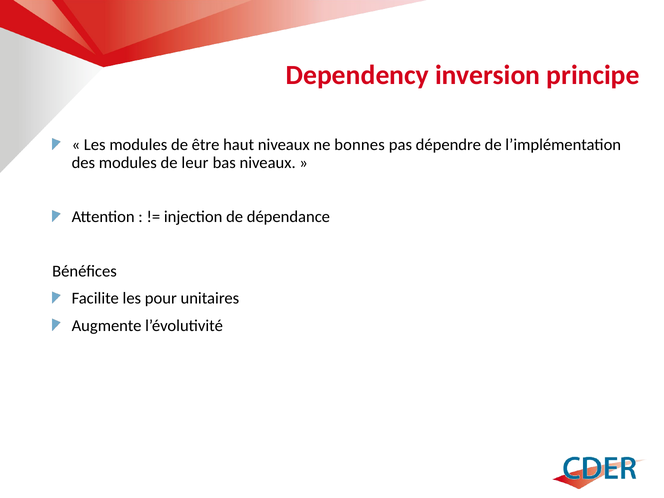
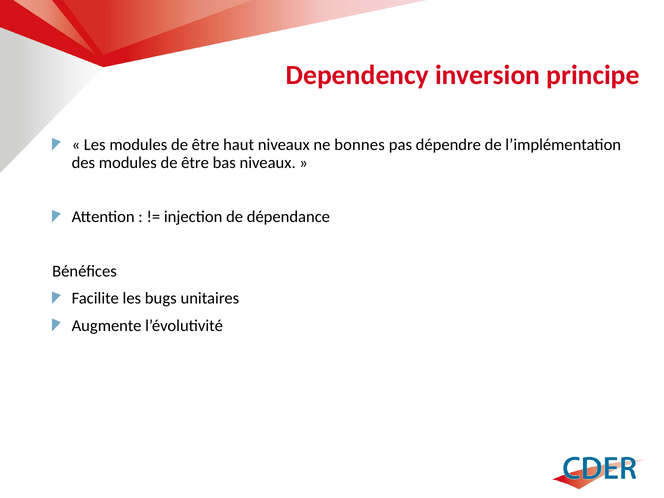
des modules de leur: leur -> être
pour: pour -> bugs
